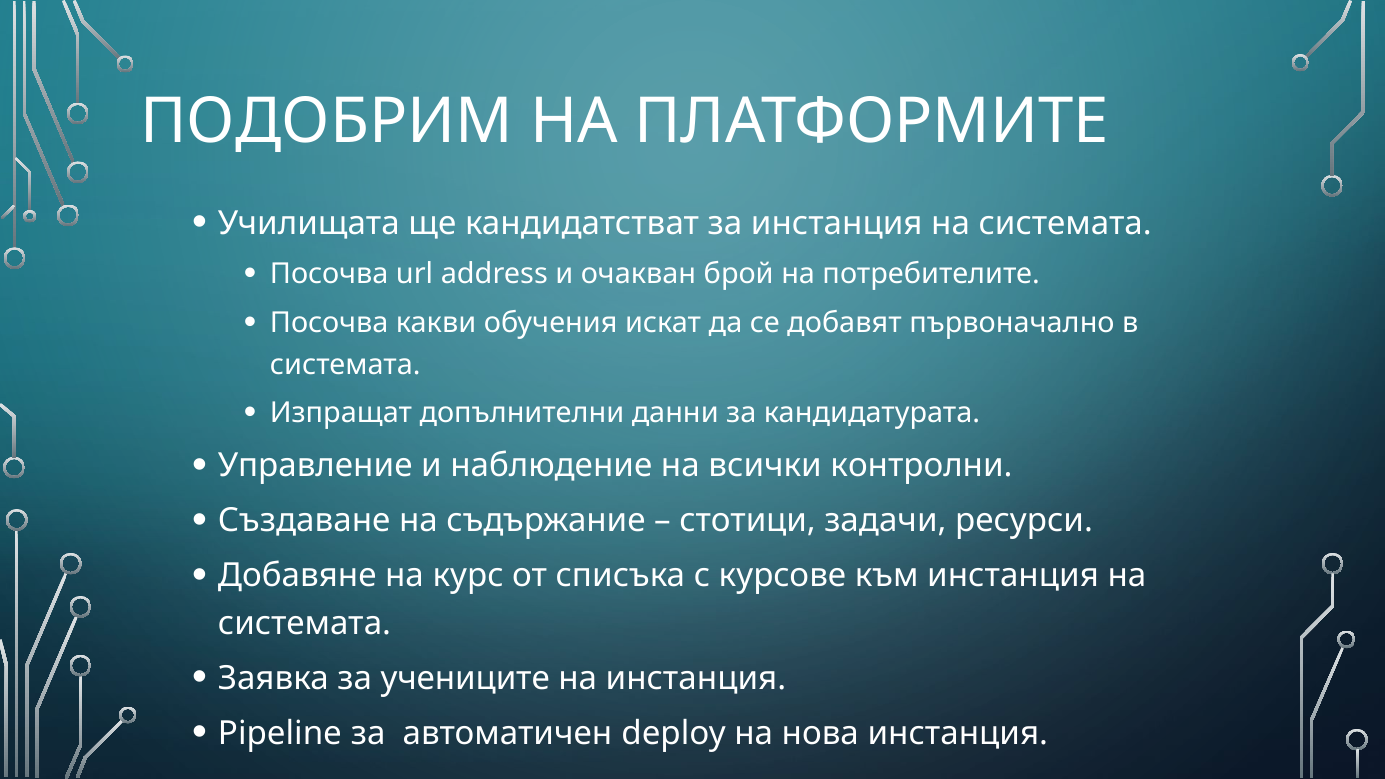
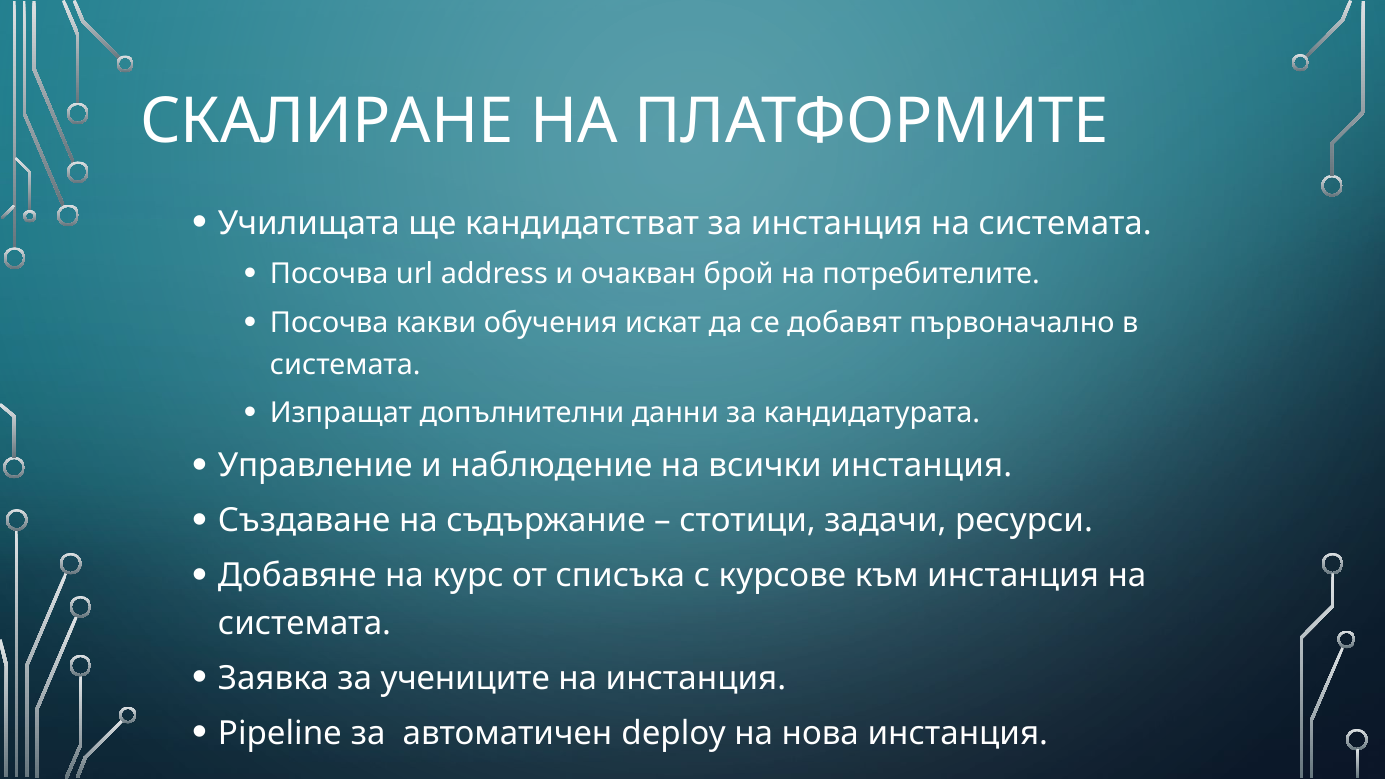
ПОДОБРИМ: ПОДОБРИМ -> СКАЛИРАНЕ
всички контролни: контролни -> инстанция
